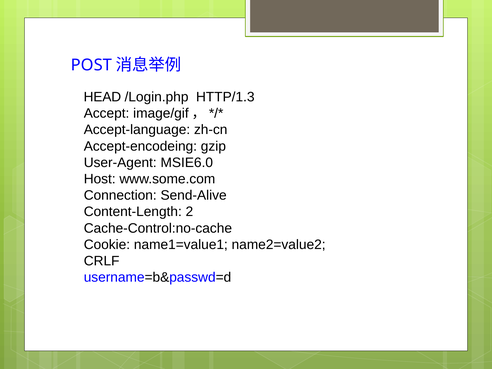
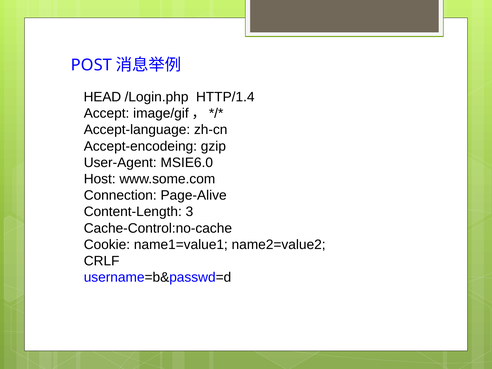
HTTP/1.3: HTTP/1.3 -> HTTP/1.4
Send-Alive: Send-Alive -> Page-Alive
2: 2 -> 3
